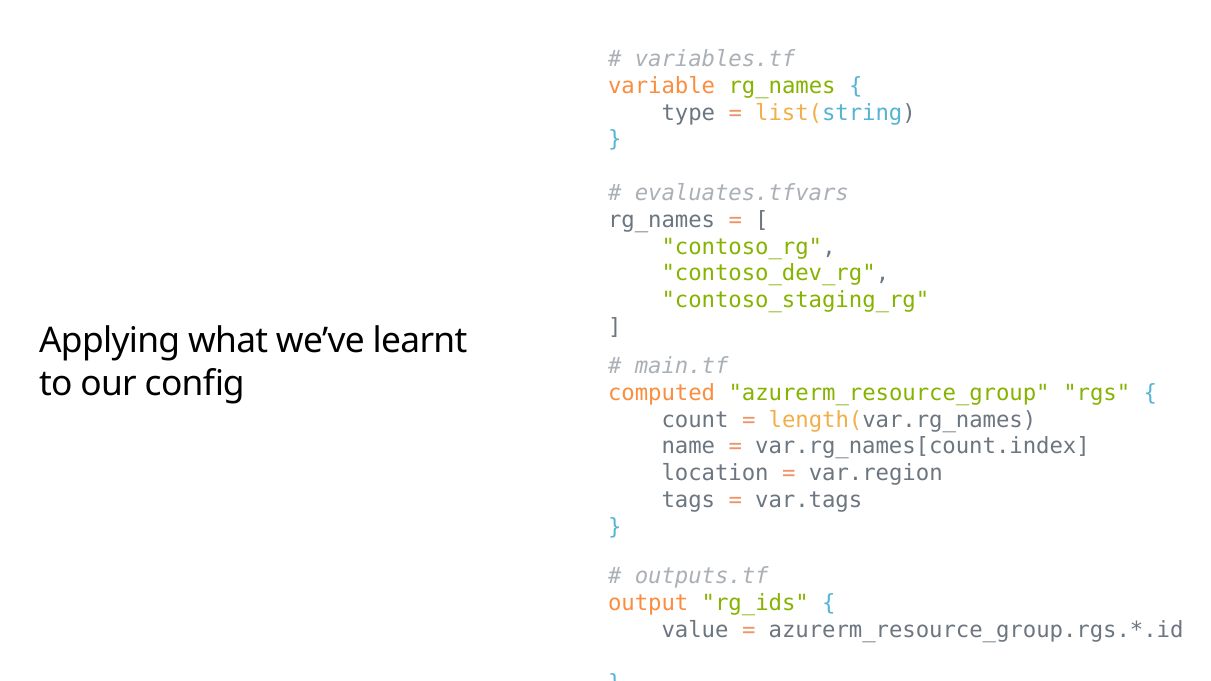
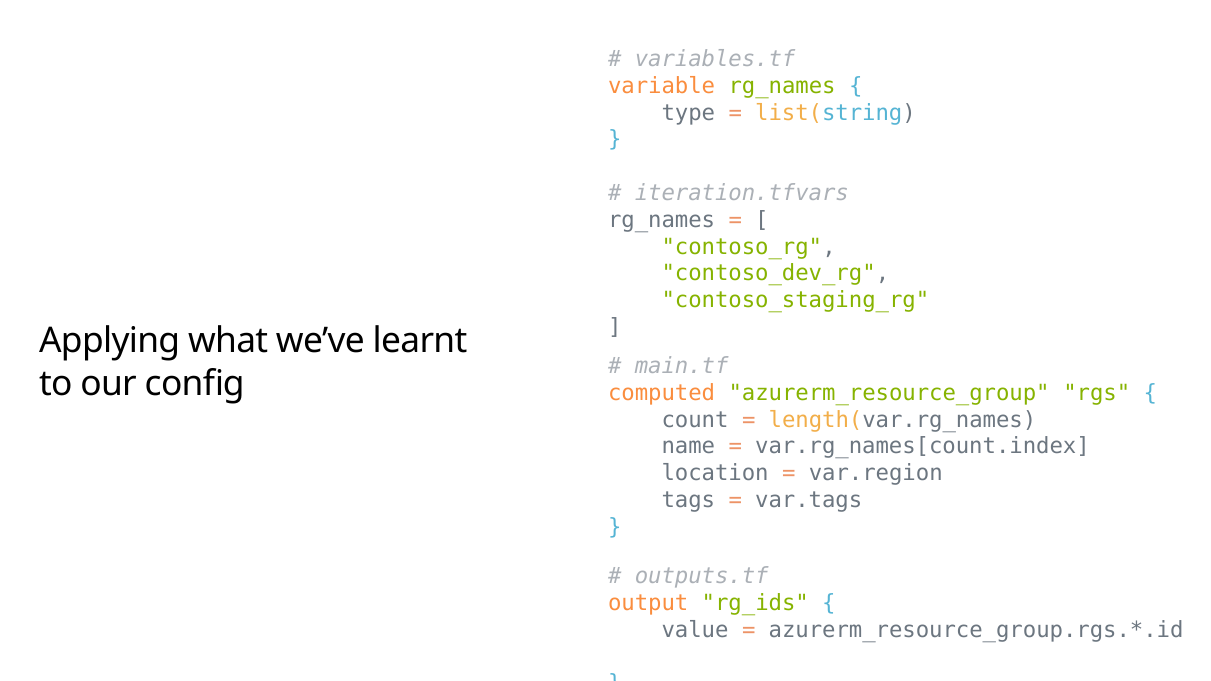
evaluates.tfvars: evaluates.tfvars -> iteration.tfvars
